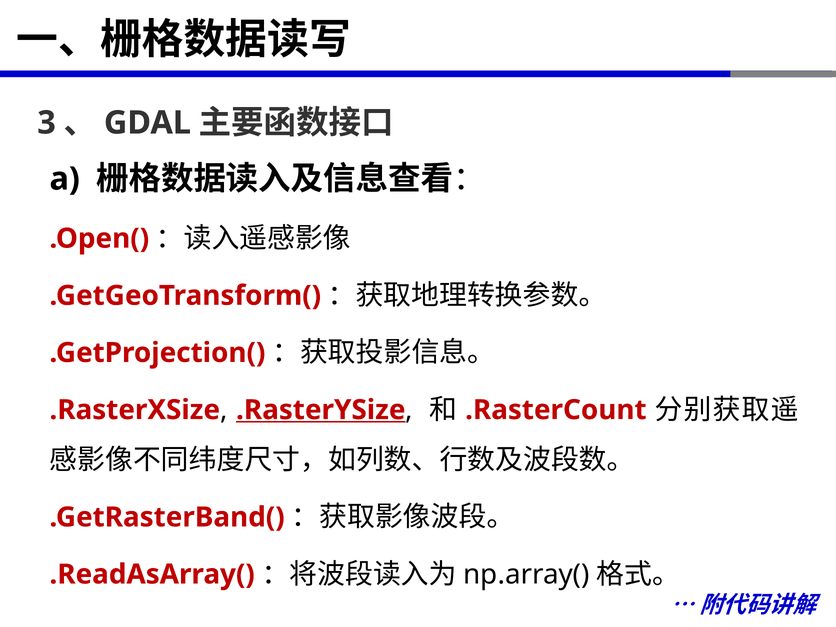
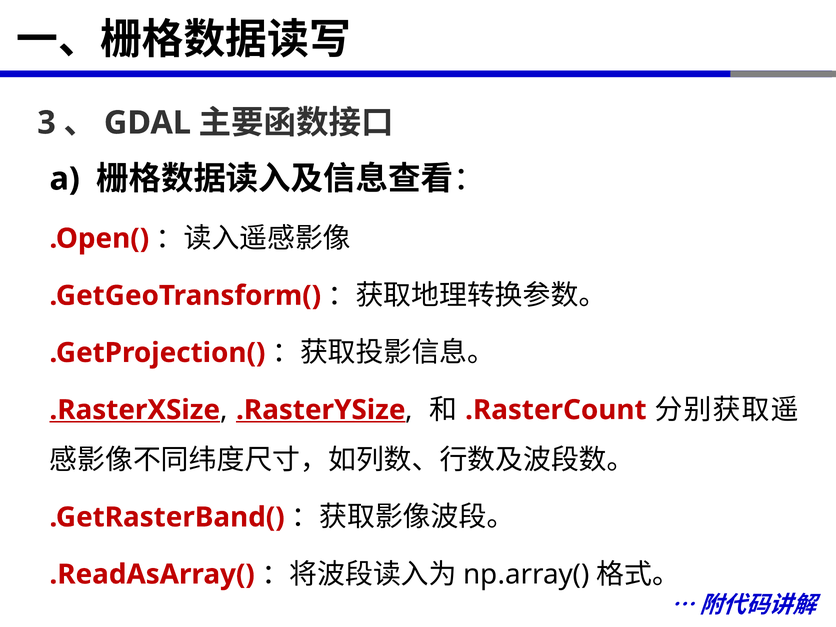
.RasterXSize underline: none -> present
